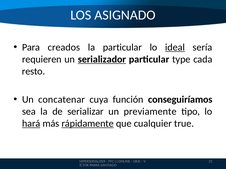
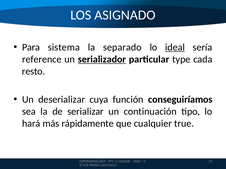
creados: creados -> sistema
la particular: particular -> separado
requieren: requieren -> reference
concatenar: concatenar -> deserializar
previamente: previamente -> continuación
hará underline: present -> none
rápidamente underline: present -> none
